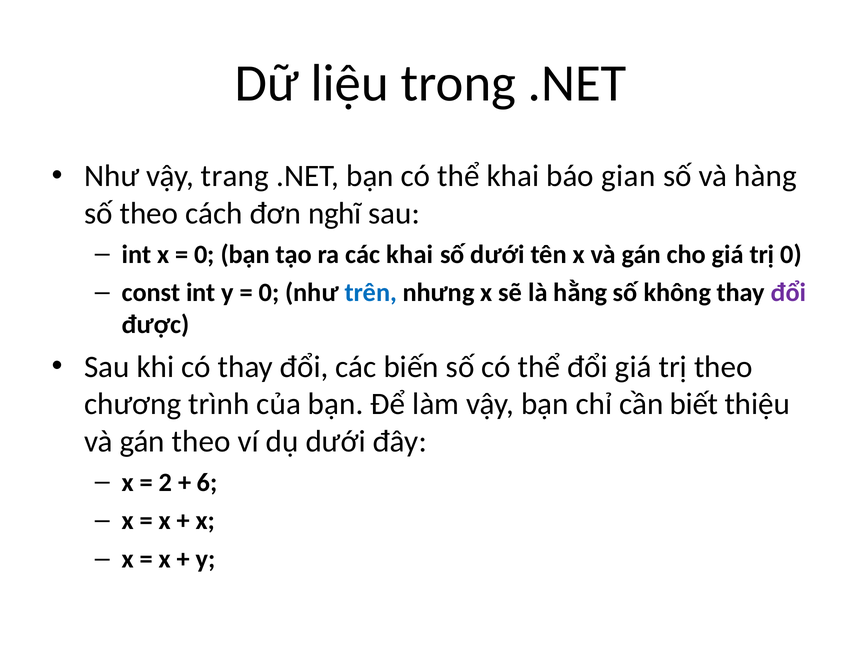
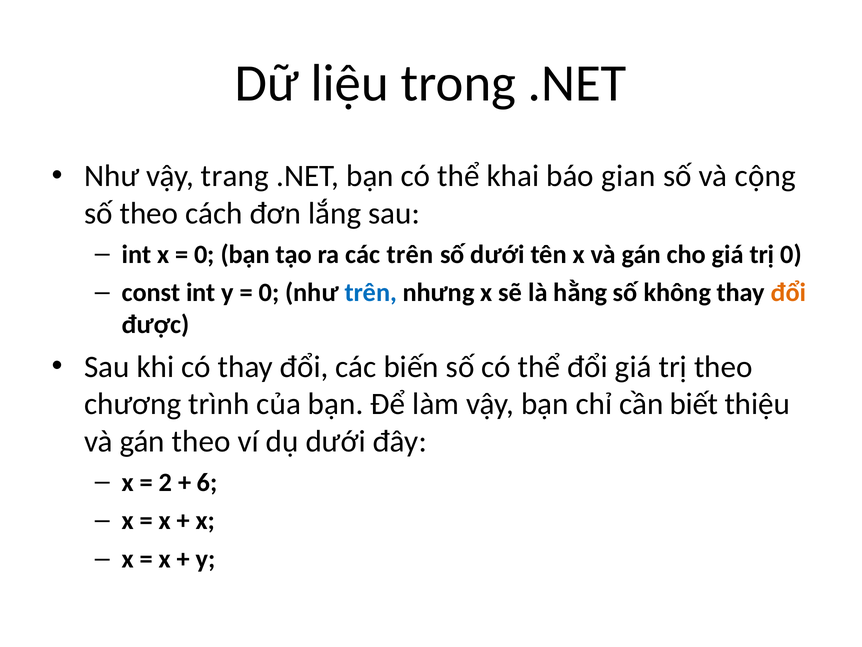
hàng: hàng -> cộng
nghĩ: nghĩ -> lắng
các khai: khai -> trên
đổi at (789, 293) colour: purple -> orange
